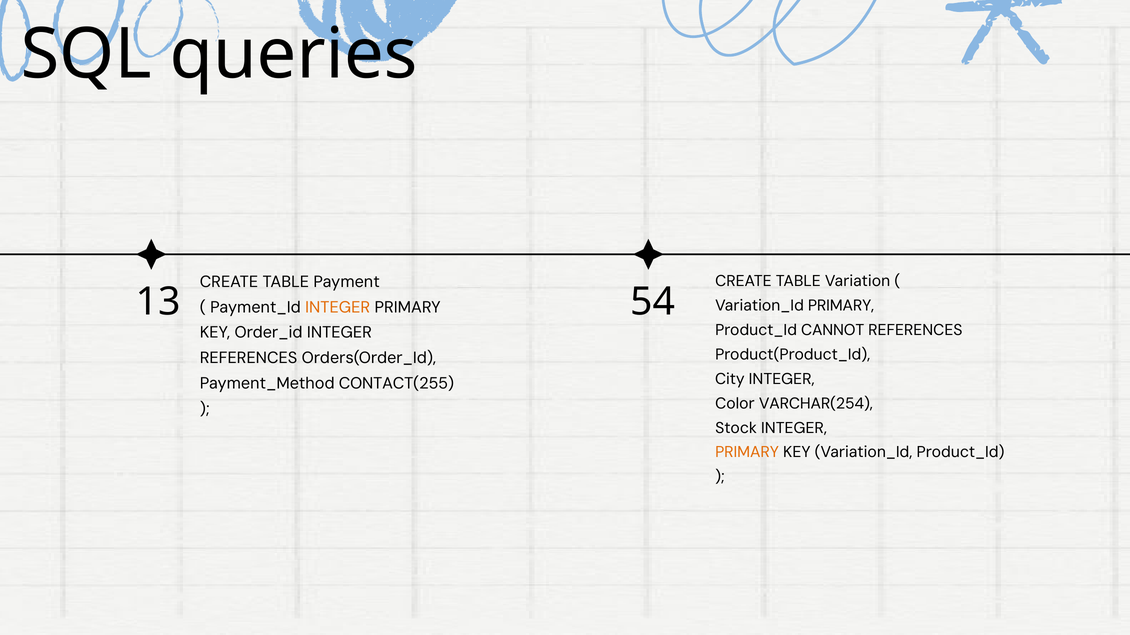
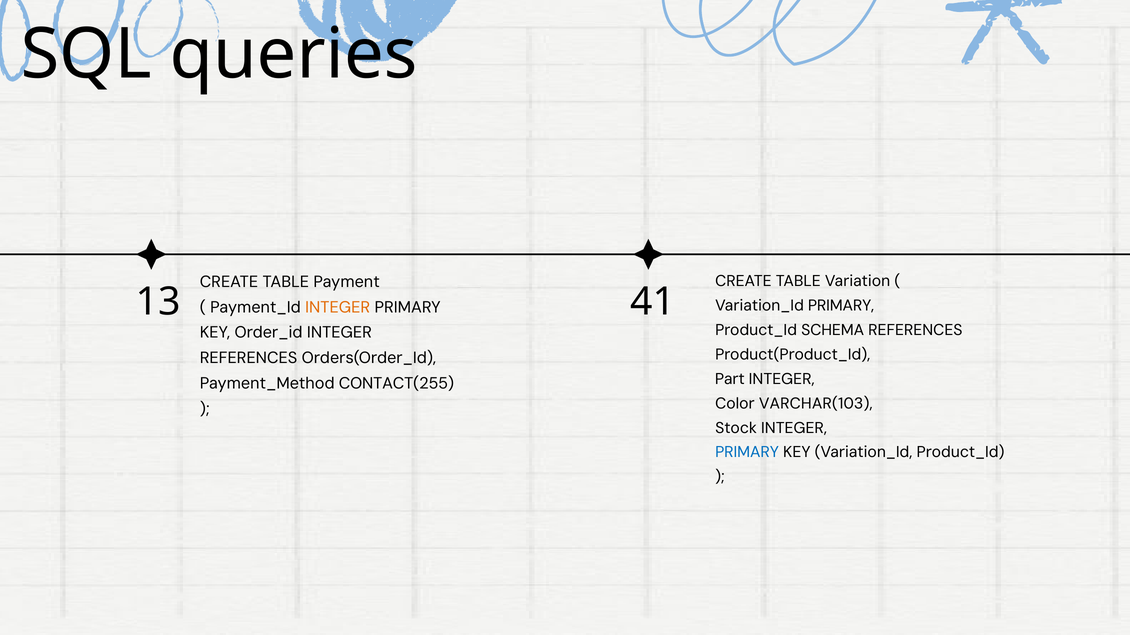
54: 54 -> 41
CANNOT: CANNOT -> SCHEMA
City: City -> Part
VARCHAR(254: VARCHAR(254 -> VARCHAR(103
PRIMARY at (747, 453) colour: orange -> blue
